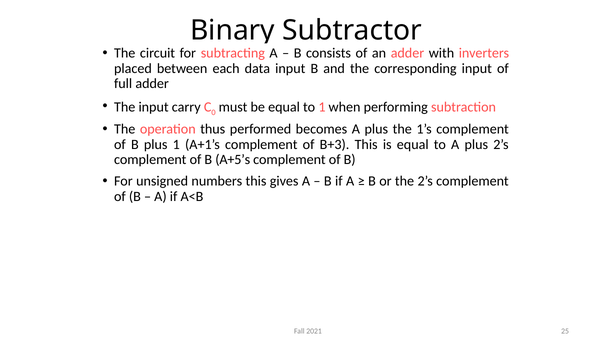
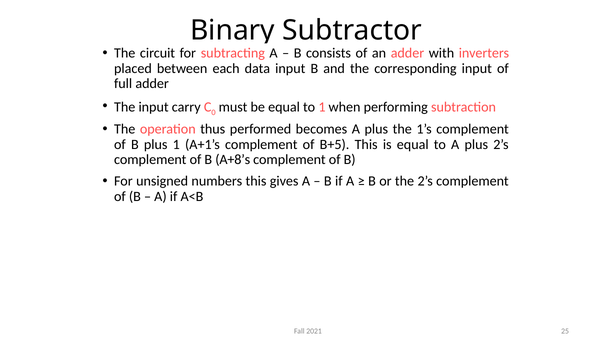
B+3: B+3 -> B+5
A+5’s: A+5’s -> A+8’s
